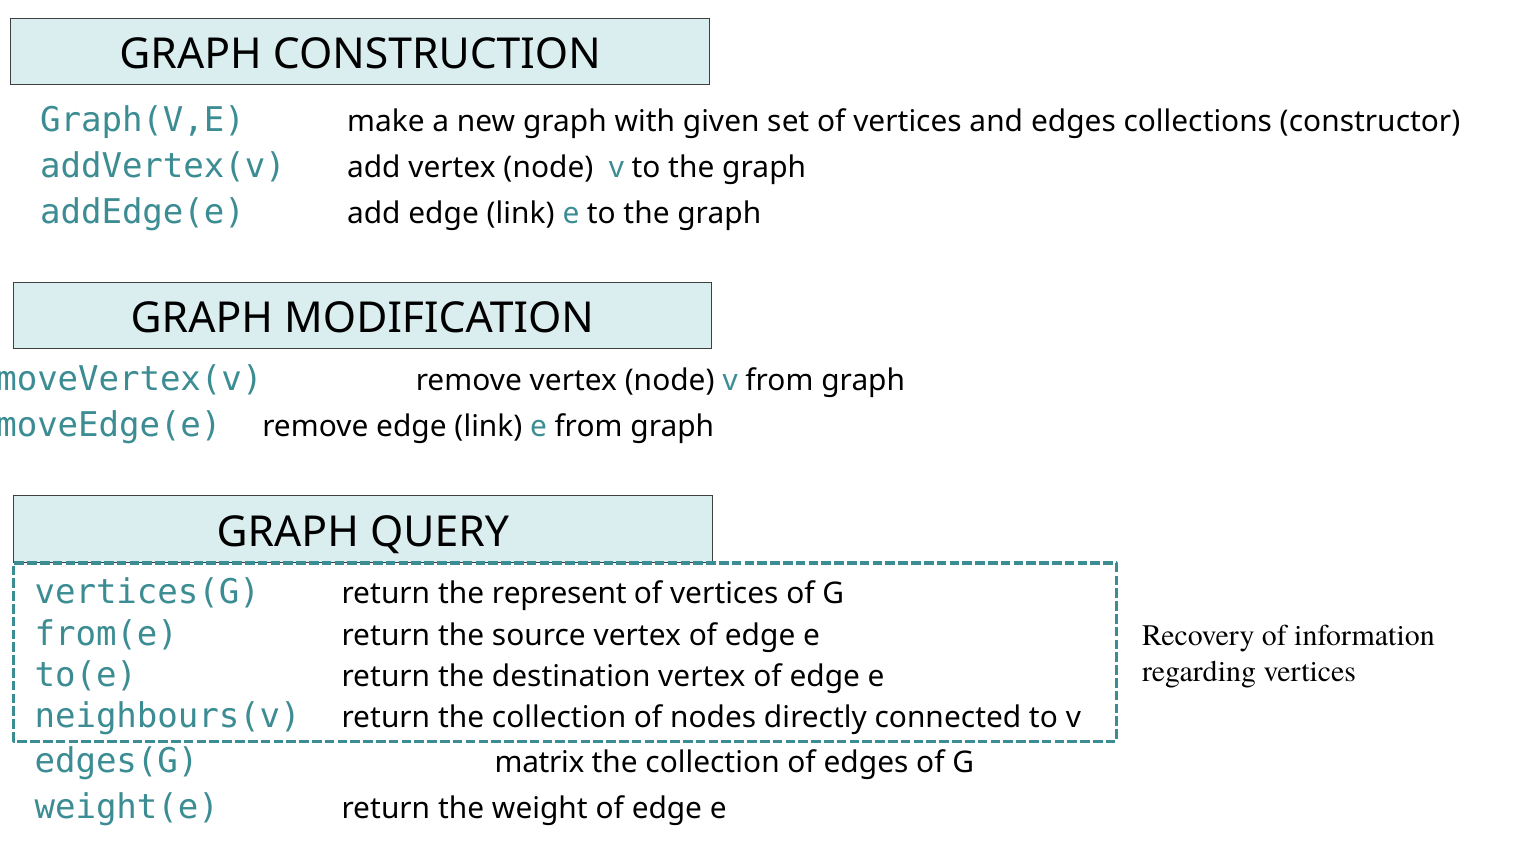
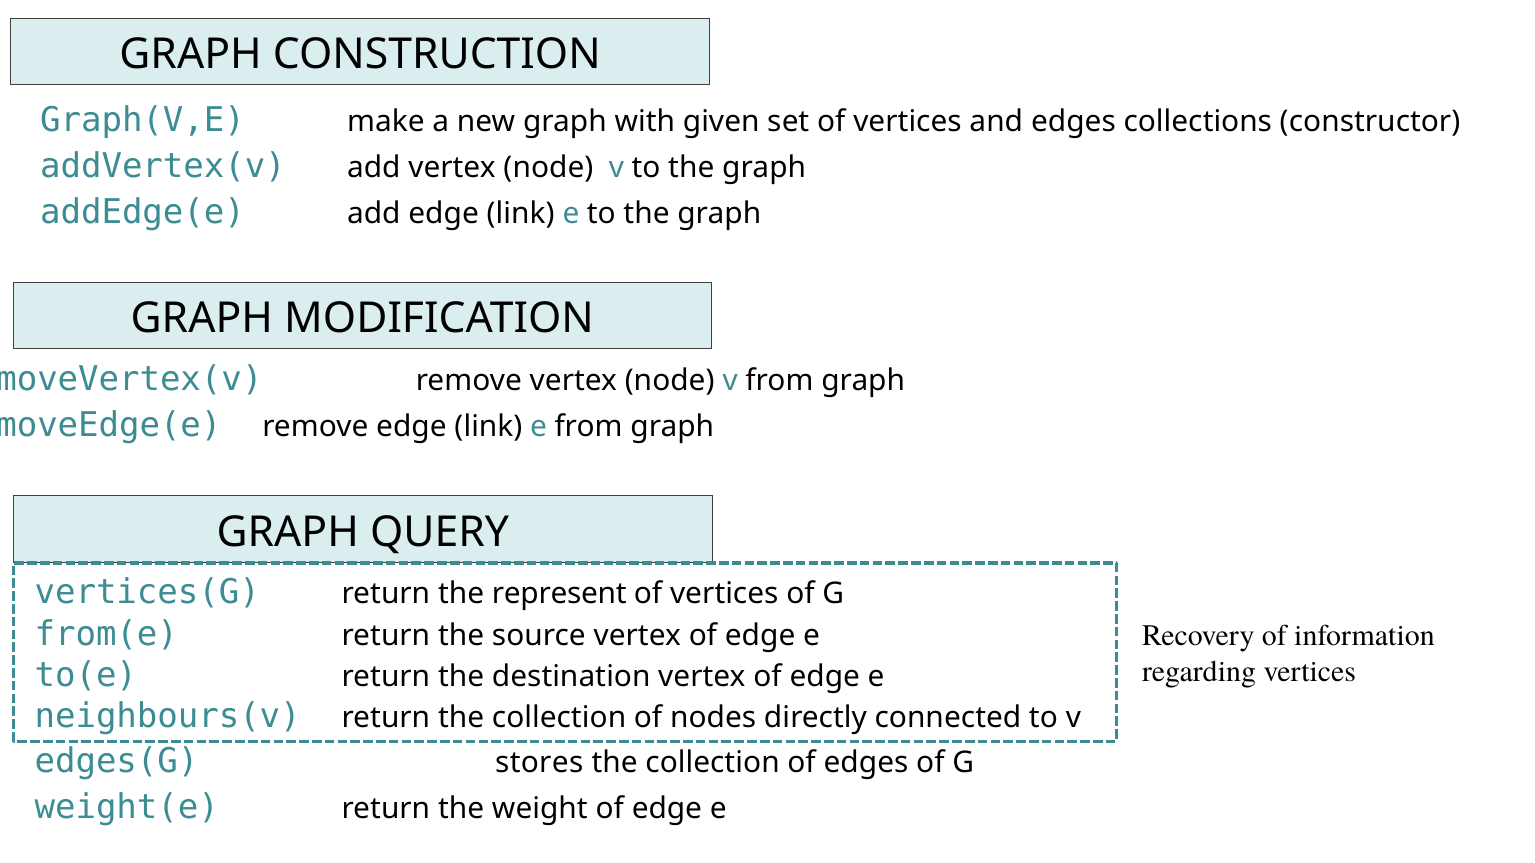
matrix: matrix -> stores
